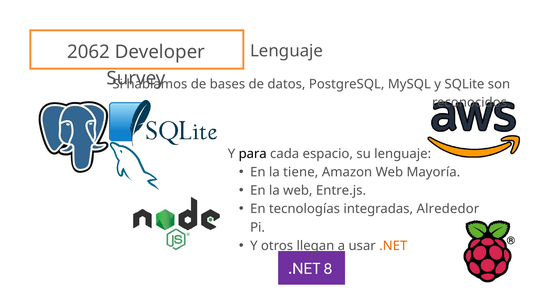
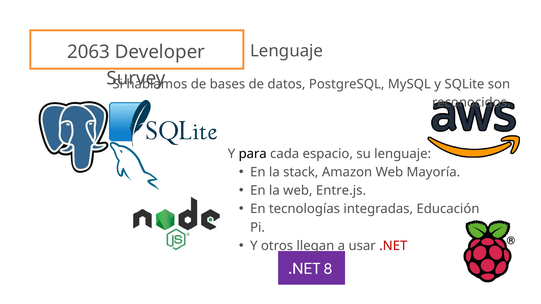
2062: 2062 -> 2063
tiene: tiene -> stack
Alrededor: Alrededor -> Educación
.NET colour: orange -> red
